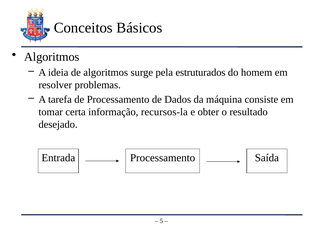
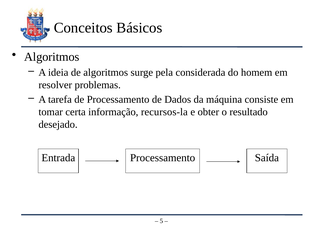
estruturados: estruturados -> considerada
